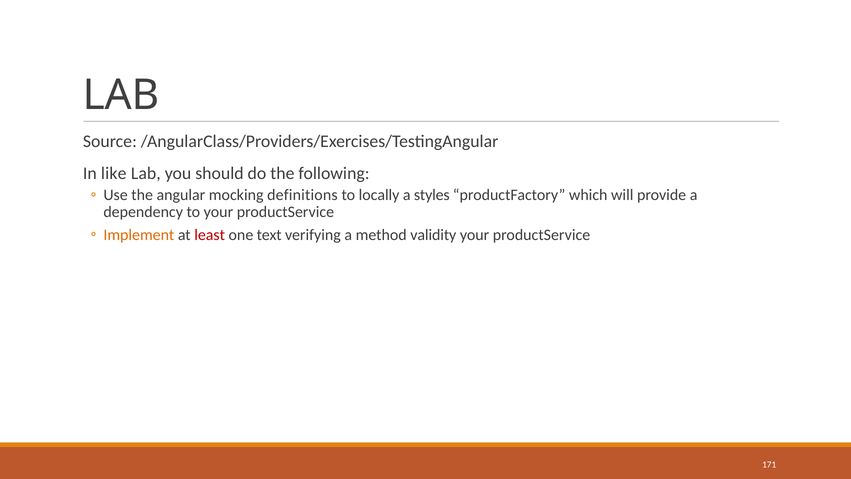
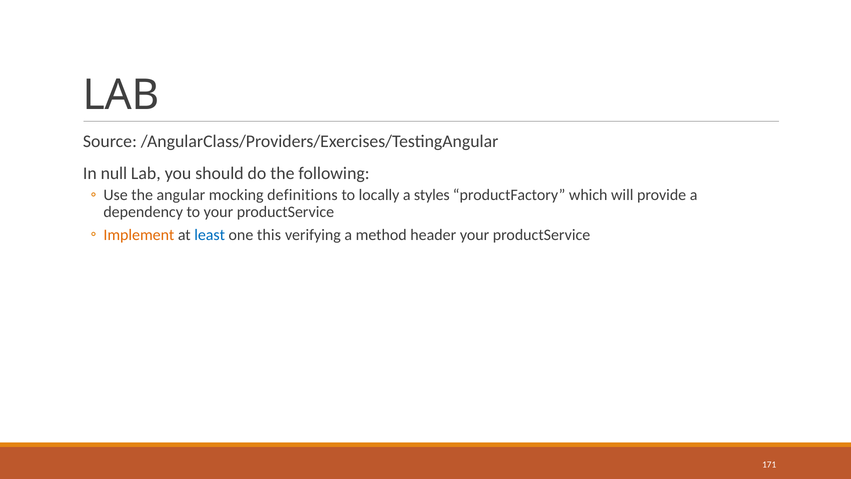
like: like -> null
least colour: red -> blue
text: text -> this
validity: validity -> header
